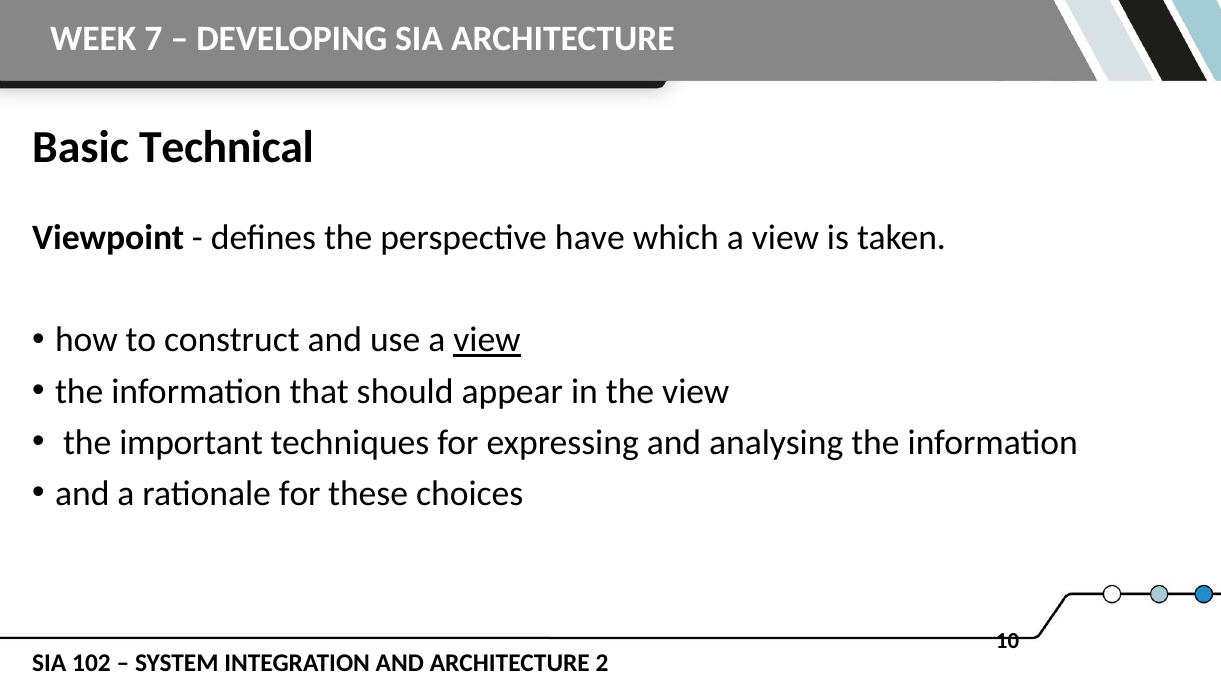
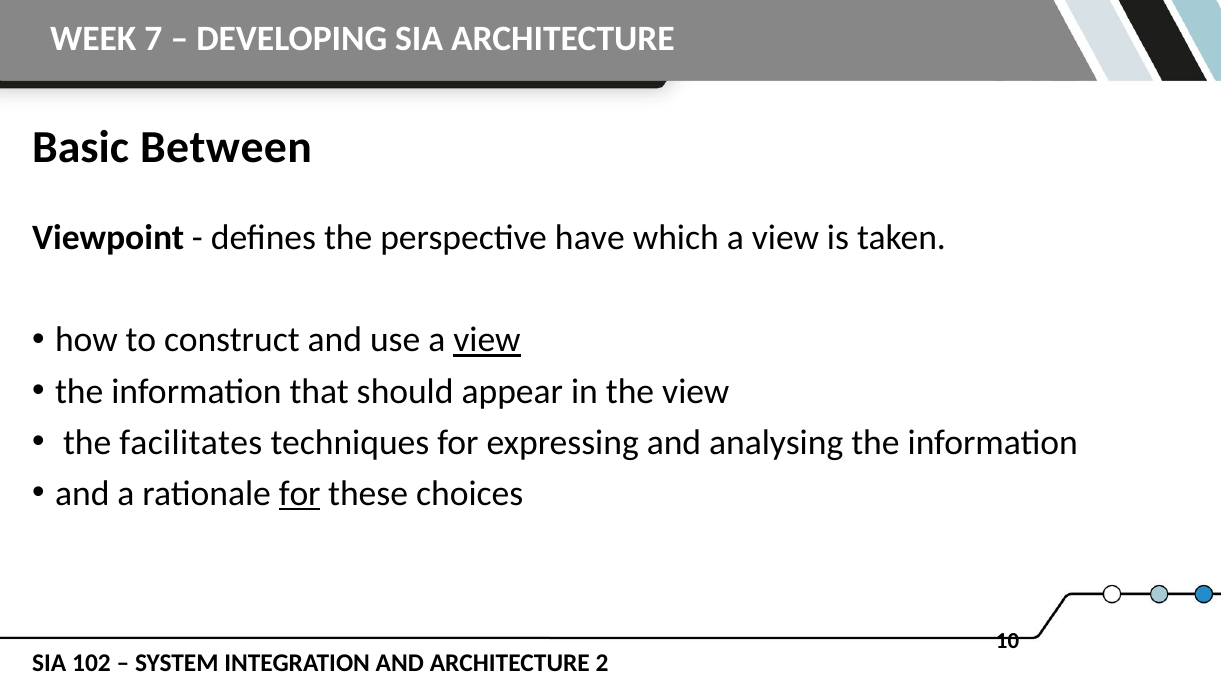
Technical: Technical -> Between
important: important -> facilitates
for at (300, 493) underline: none -> present
